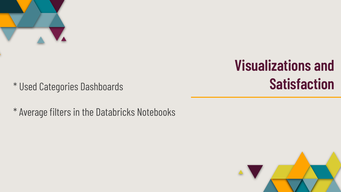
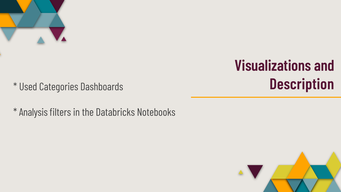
Satisfaction: Satisfaction -> Description
Average: Average -> Analysis
